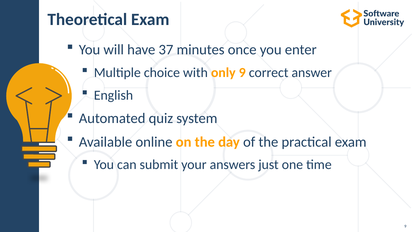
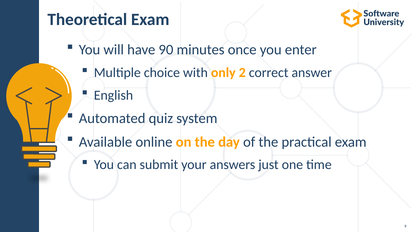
37: 37 -> 90
only 9: 9 -> 2
